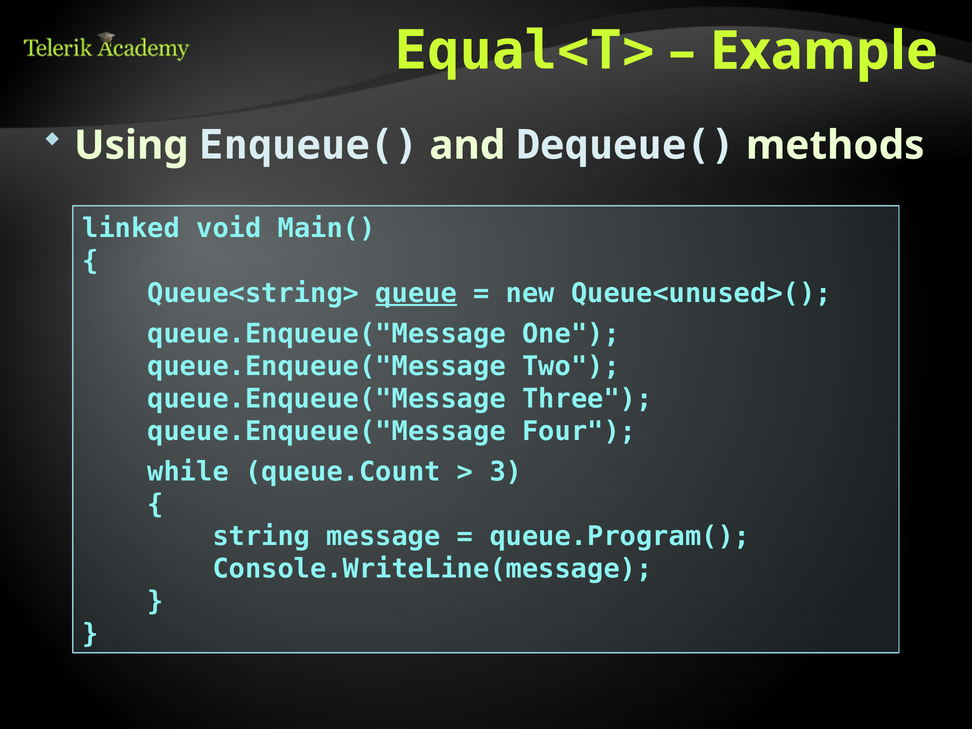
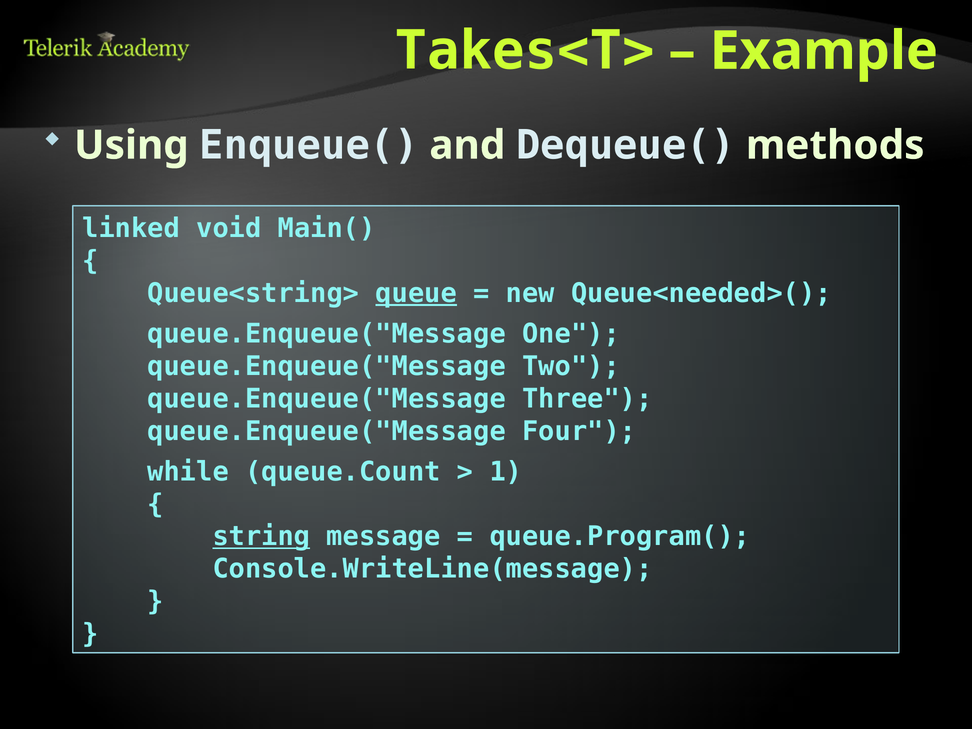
Equal<T>: Equal<T> -> Takes<T>
Queue<unused>(: Queue<unused>( -> Queue<needed>(
3: 3 -> 1
string underline: none -> present
